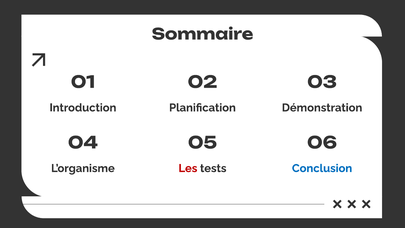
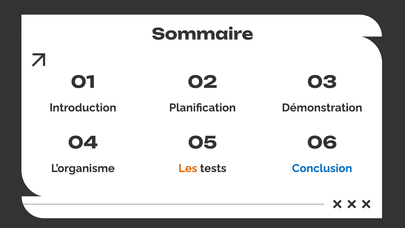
Les colour: red -> orange
